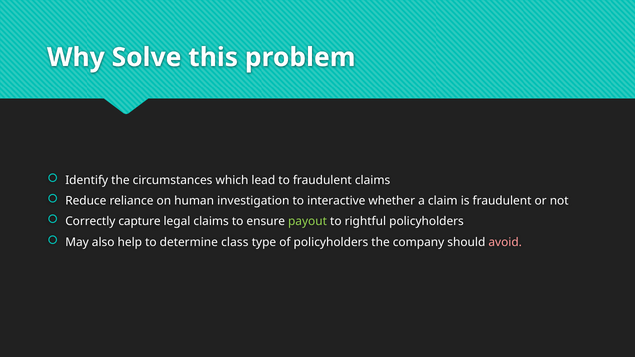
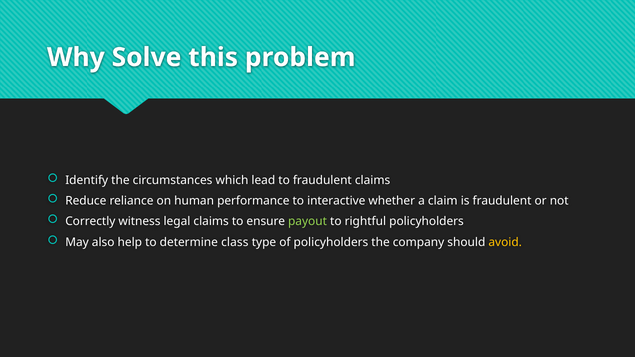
investigation: investigation -> performance
capture: capture -> witness
avoid colour: pink -> yellow
